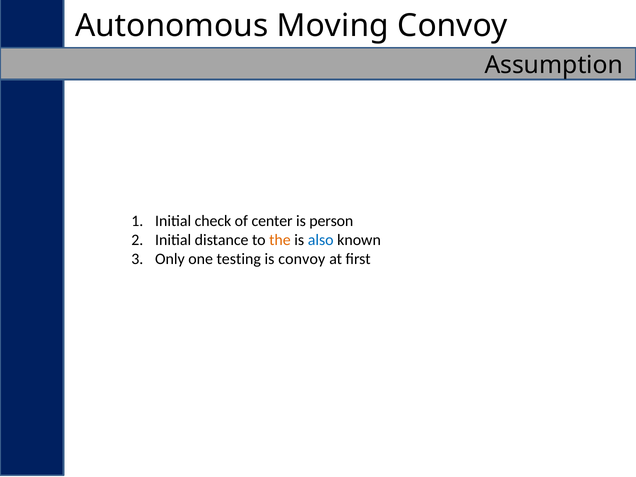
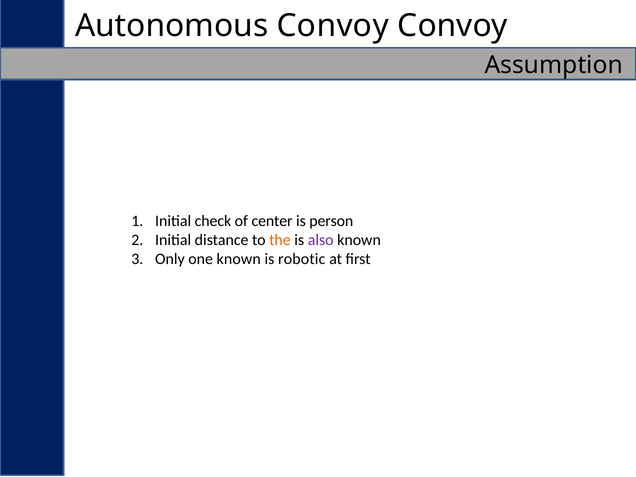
Autonomous Moving: Moving -> Convoy
also colour: blue -> purple
one testing: testing -> known
is convoy: convoy -> robotic
